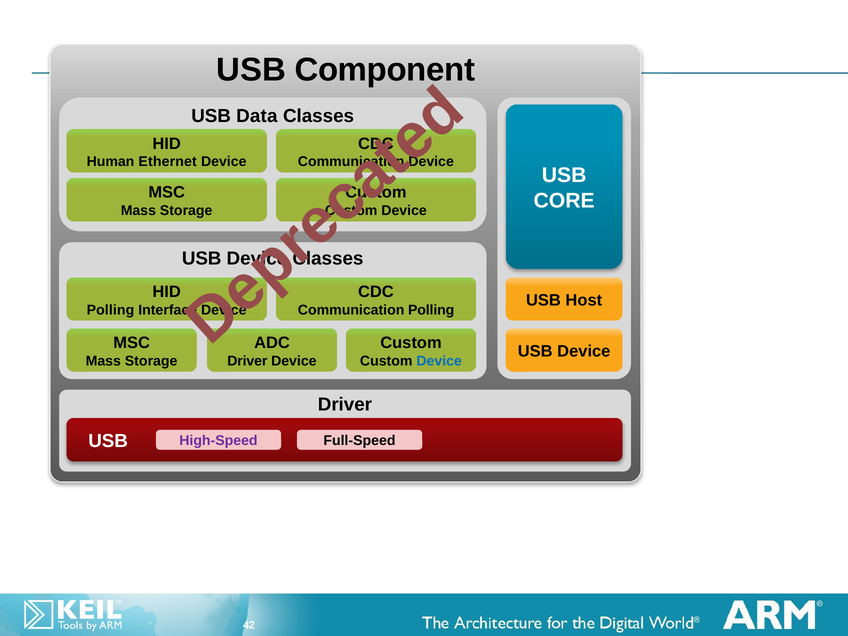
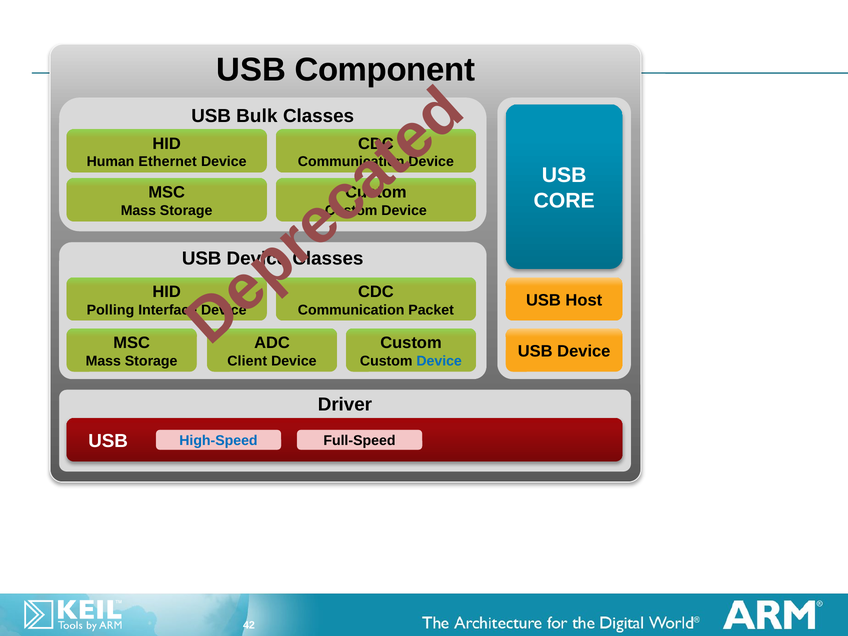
Data: Data -> Bulk
Communication Polling: Polling -> Packet
Driver at (247, 361): Driver -> Client
High-Speed colour: purple -> blue
